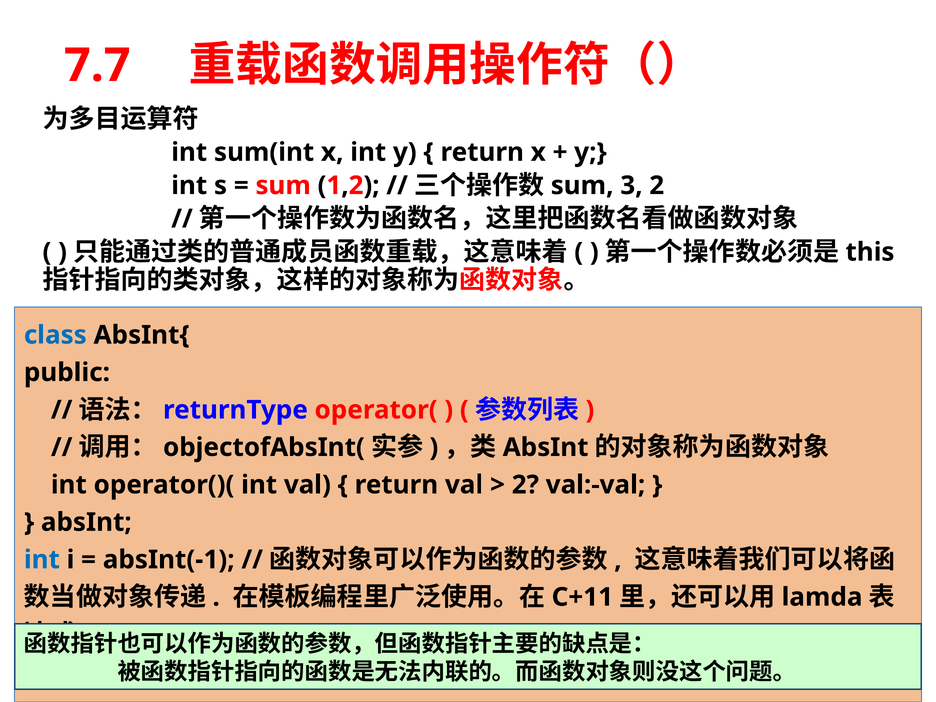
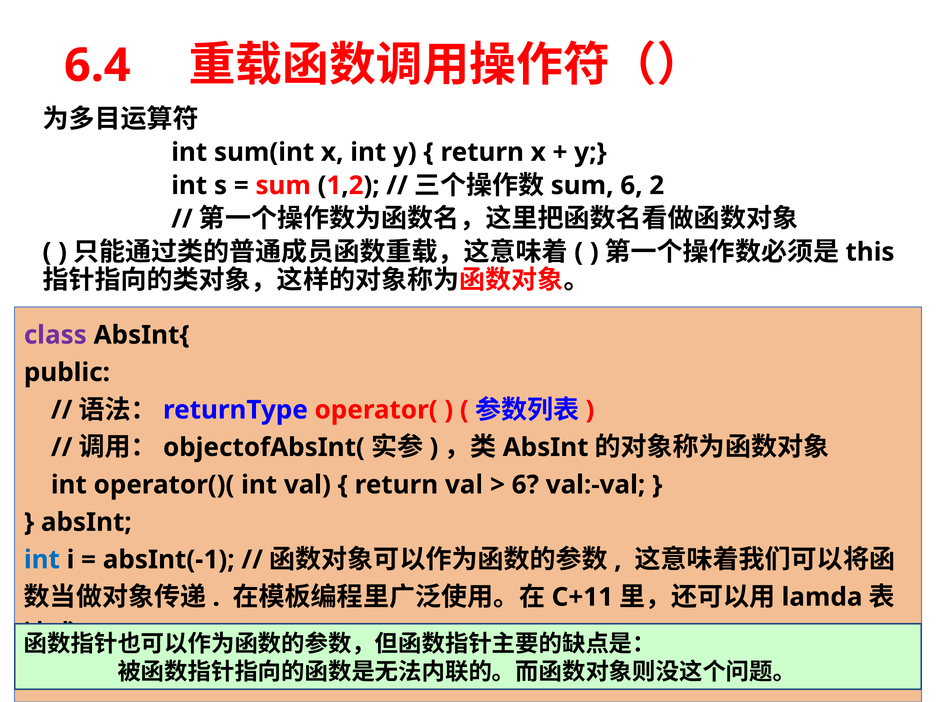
7.7: 7.7 -> 6.4
sum 3: 3 -> 6
class colour: blue -> purple
2 at (525, 485): 2 -> 6
